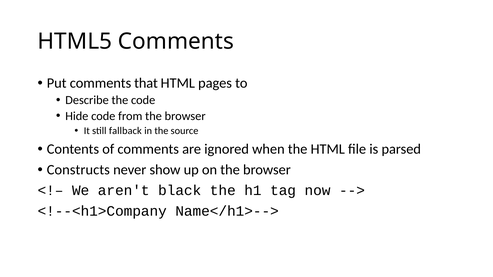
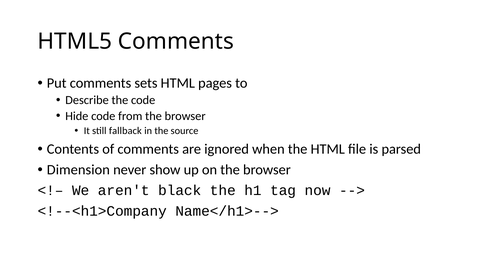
that: that -> sets
Constructs: Constructs -> Dimension
